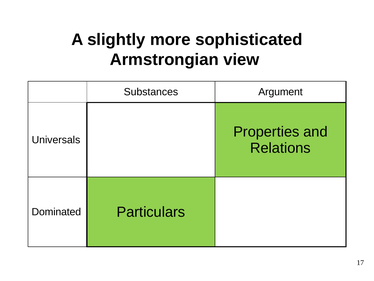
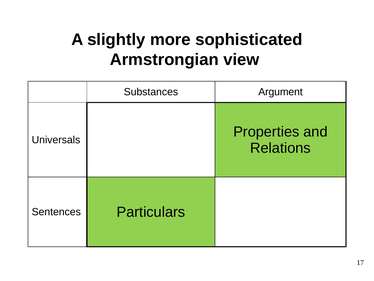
Dominated: Dominated -> Sentences
